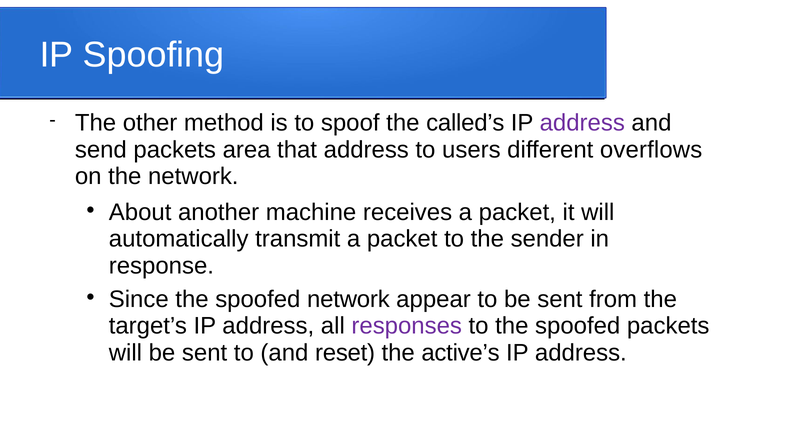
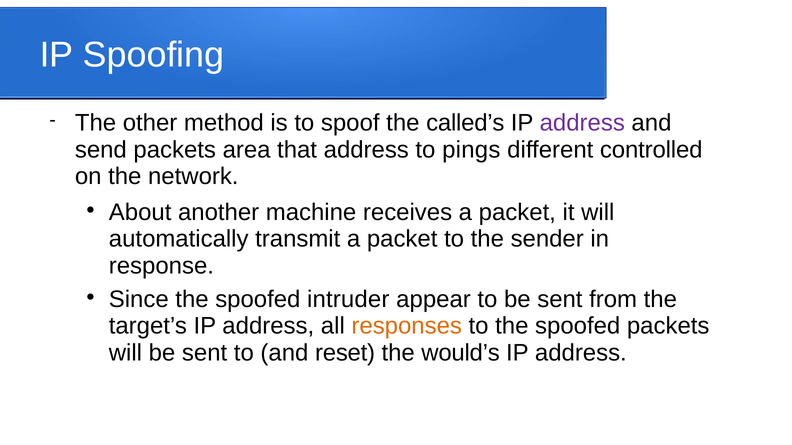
users: users -> pings
overflows: overflows -> controlled
spoofed network: network -> intruder
responses colour: purple -> orange
active’s: active’s -> would’s
